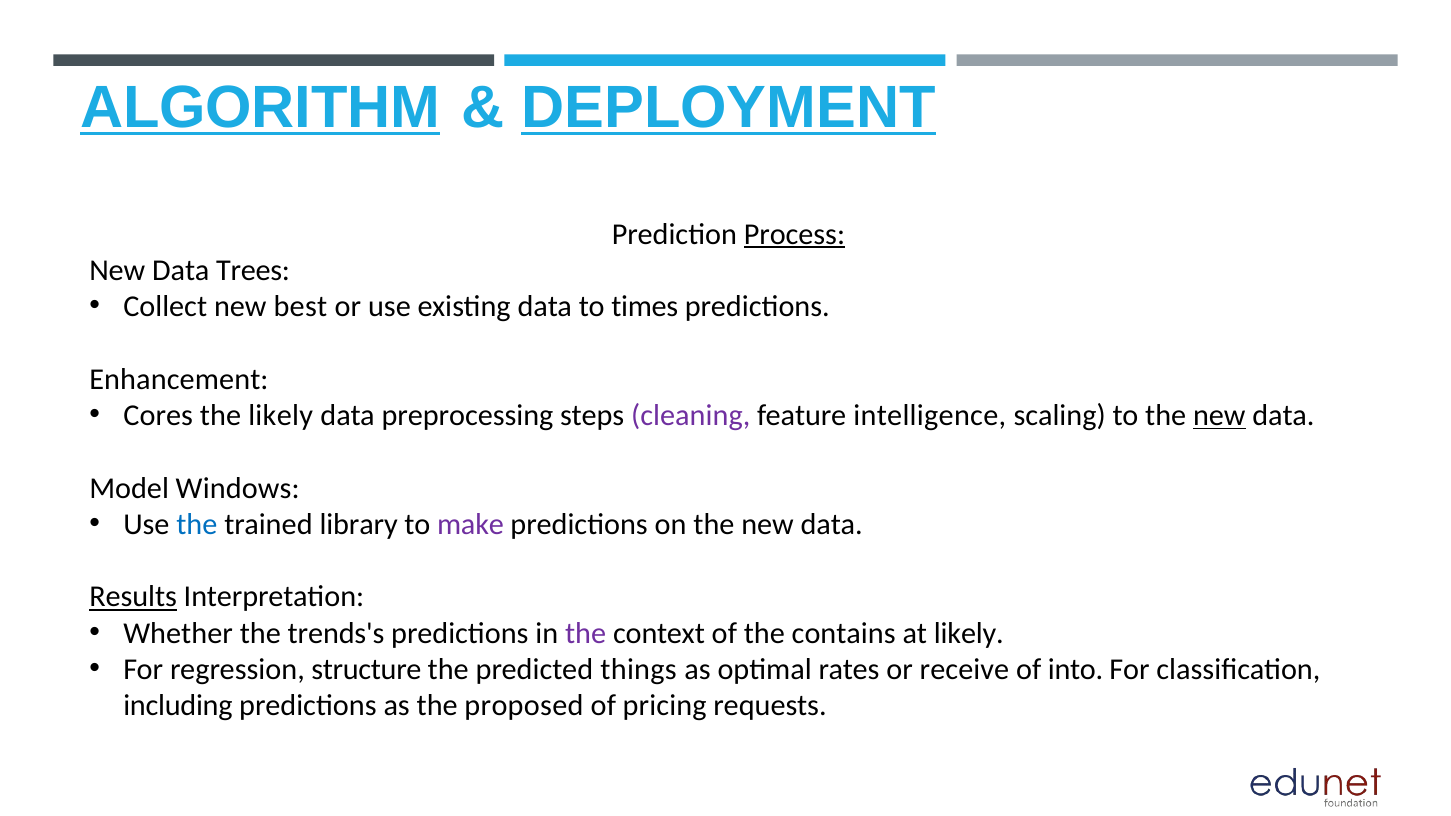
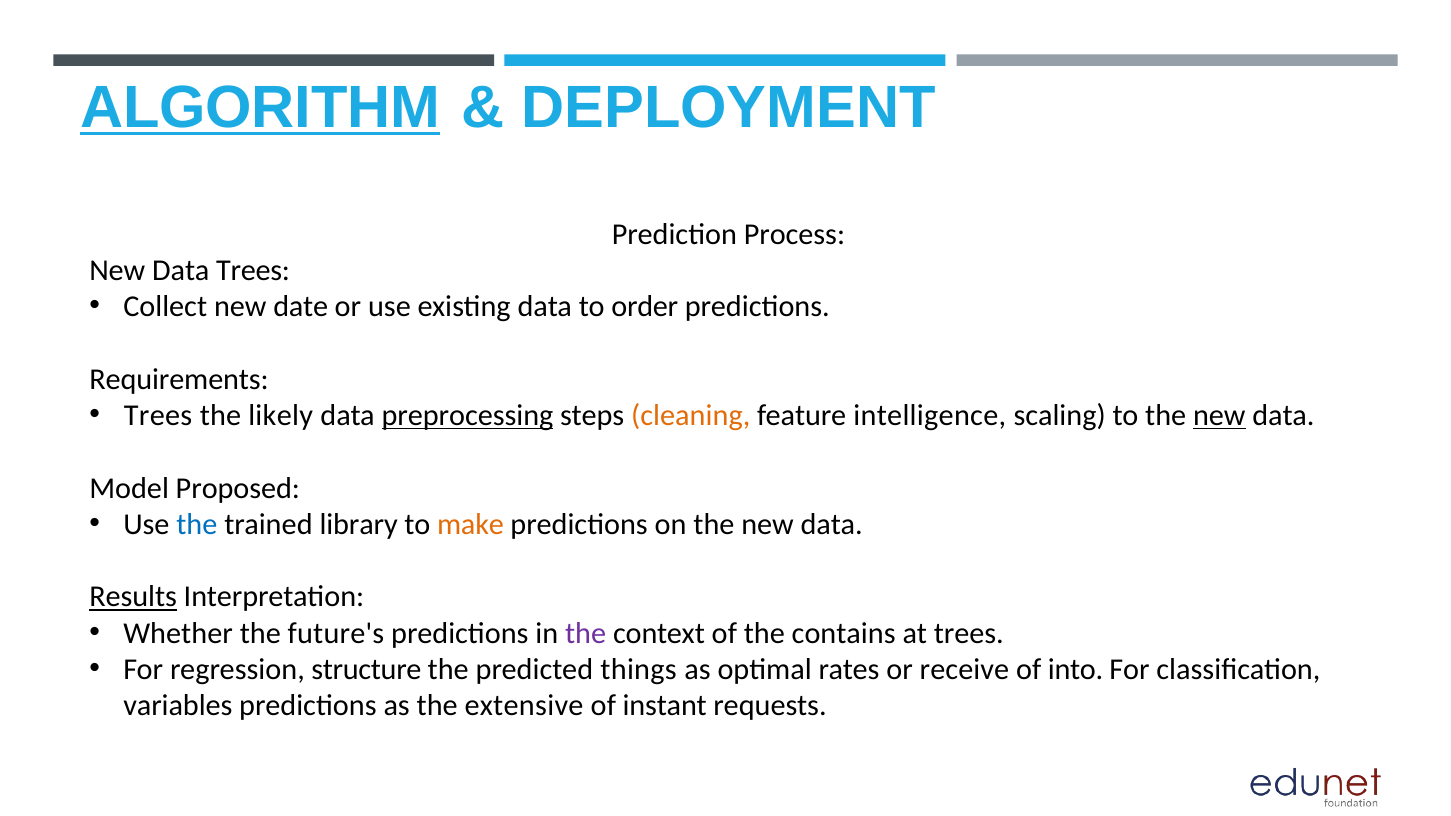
DEPLOYMENT underline: present -> none
Process underline: present -> none
best: best -> date
times: times -> order
Enhancement: Enhancement -> Requirements
Cores at (158, 416): Cores -> Trees
preprocessing underline: none -> present
cleaning colour: purple -> orange
Windows: Windows -> Proposed
make colour: purple -> orange
trends's: trends's -> future's
at likely: likely -> trees
including: including -> variables
proposed: proposed -> extensive
pricing: pricing -> instant
